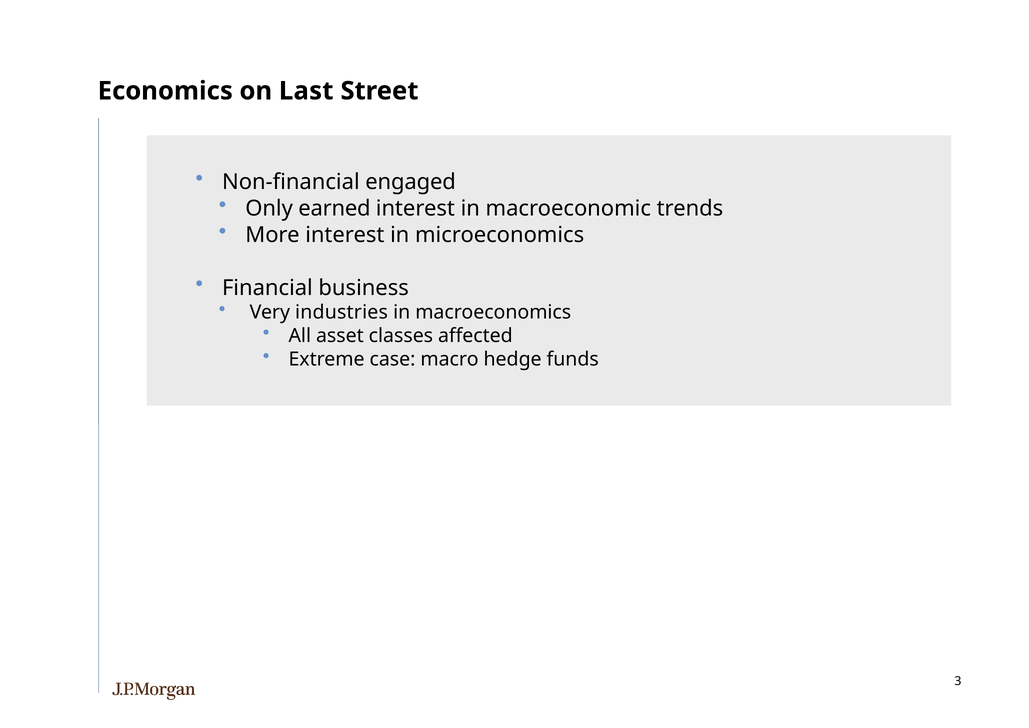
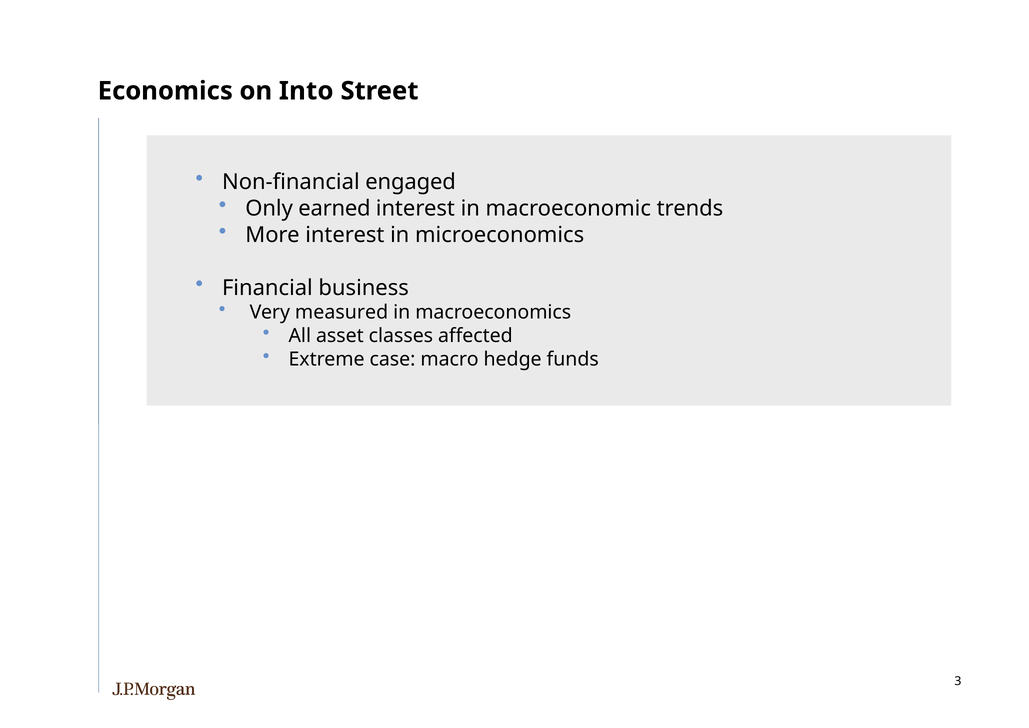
Last: Last -> Into
industries: industries -> measured
